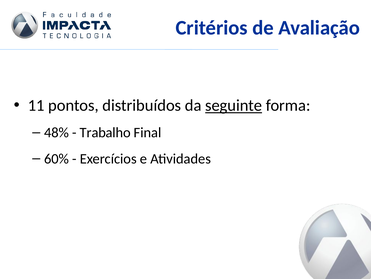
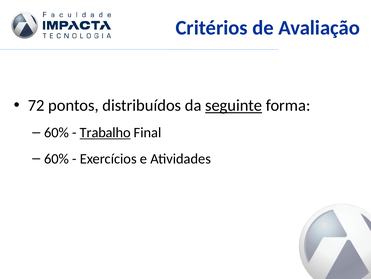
11: 11 -> 72
48% at (56, 132): 48% -> 60%
Trabalho underline: none -> present
